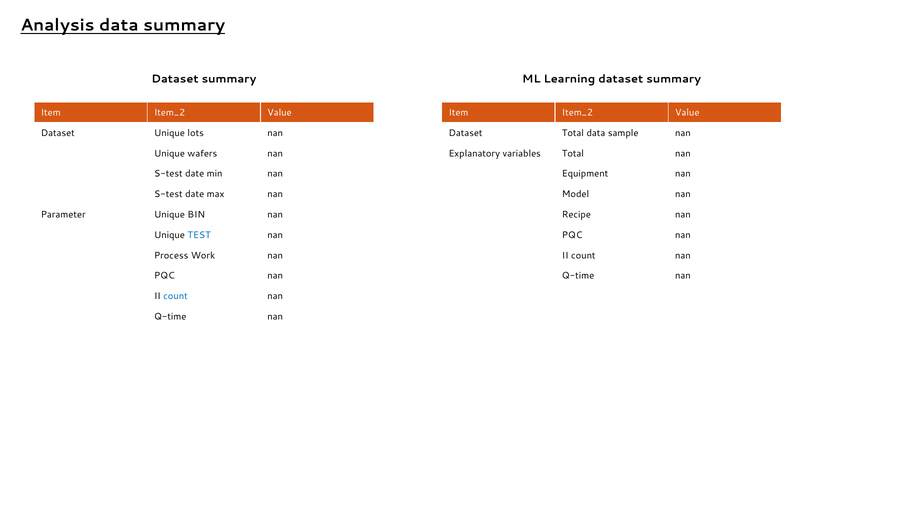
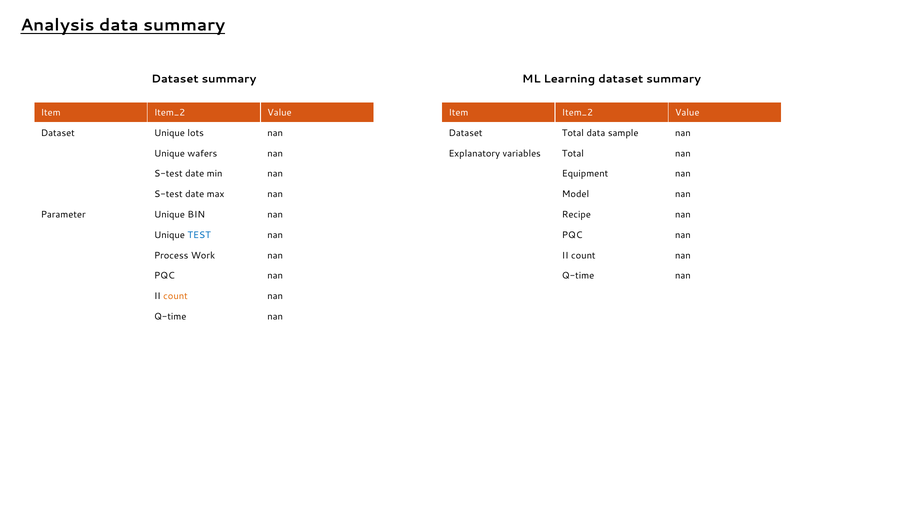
count at (175, 296) colour: blue -> orange
